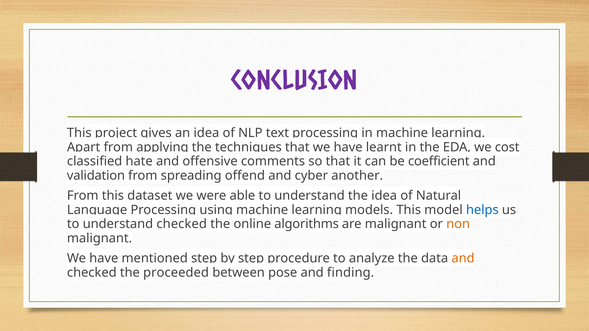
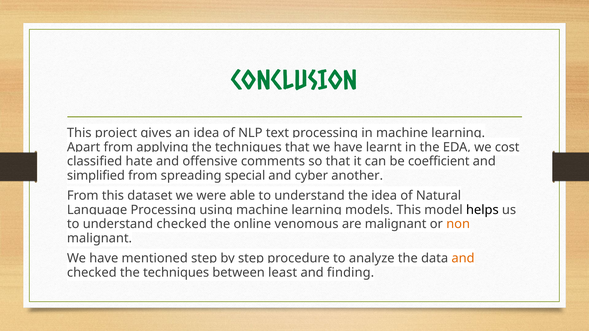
CONCLUSION colour: purple -> green
validation: validation -> simplified
offend: offend -> special
helps colour: blue -> black
algorithms: algorithms -> venomous
checked the proceeded: proceeded -> techniques
pose: pose -> least
